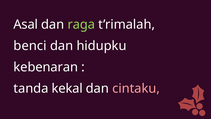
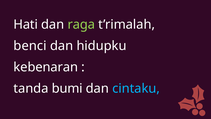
Asal: Asal -> Hati
kekal: kekal -> bumi
cintaku colour: pink -> light blue
